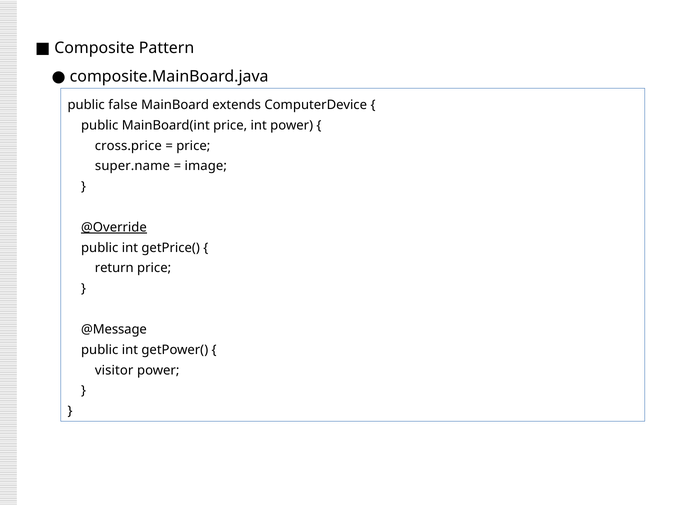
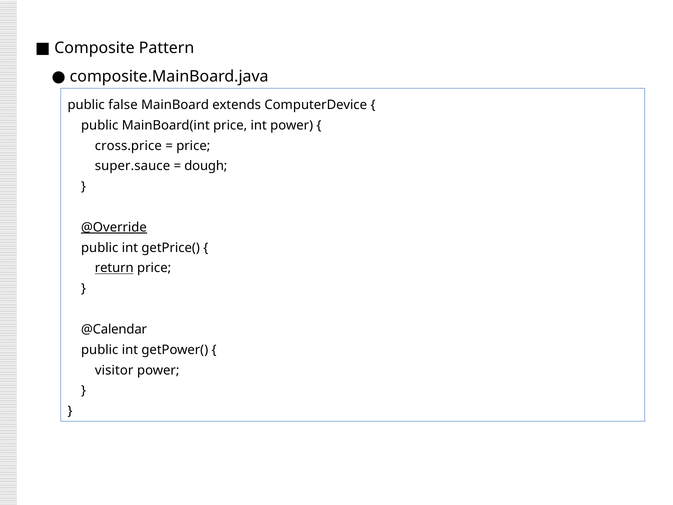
super.name: super.name -> super.sauce
image: image -> dough
return underline: none -> present
@Message: @Message -> @Calendar
